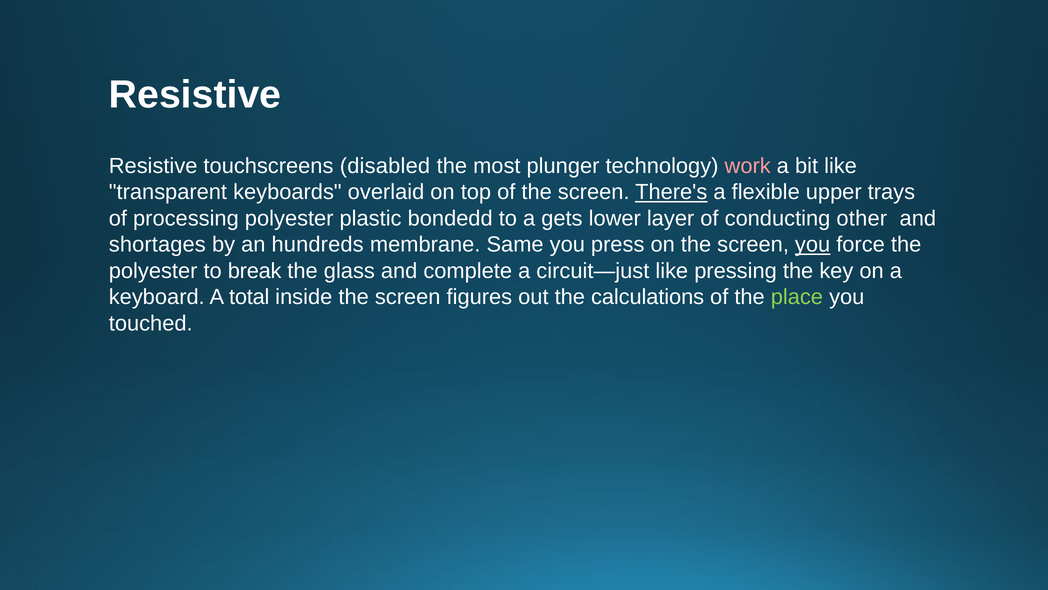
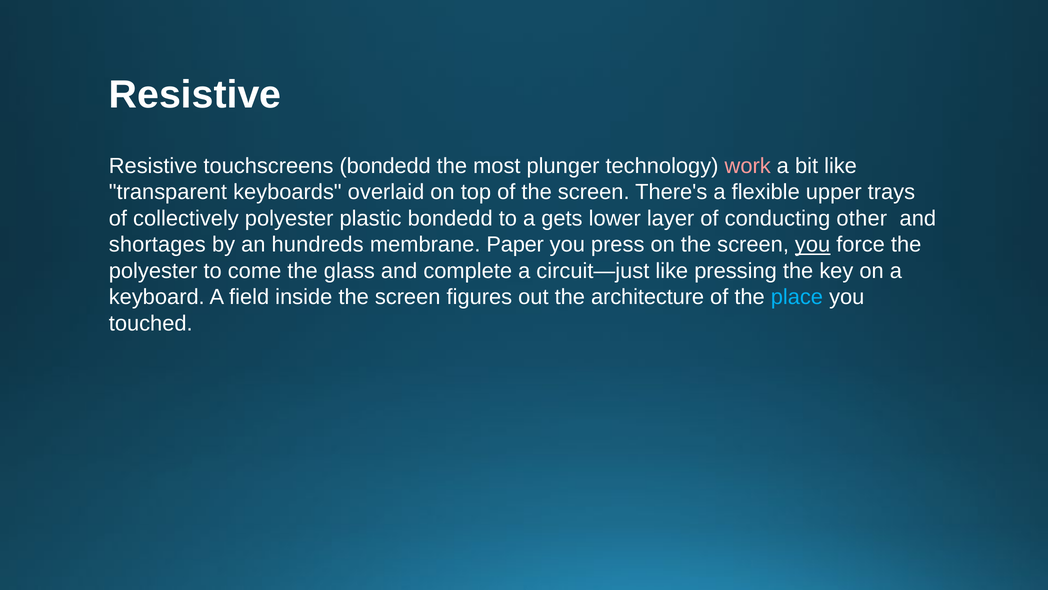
touchscreens disabled: disabled -> bondedd
There's underline: present -> none
processing: processing -> collectively
Same: Same -> Paper
break: break -> come
total: total -> field
calculations: calculations -> architecture
place colour: light green -> light blue
